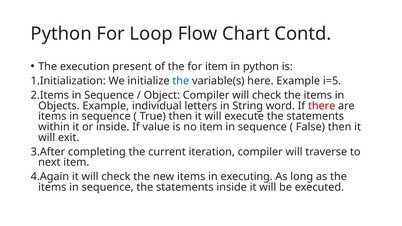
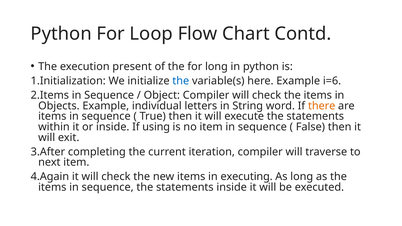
for item: item -> long
i=5: i=5 -> i=6
there colour: red -> orange
value: value -> using
